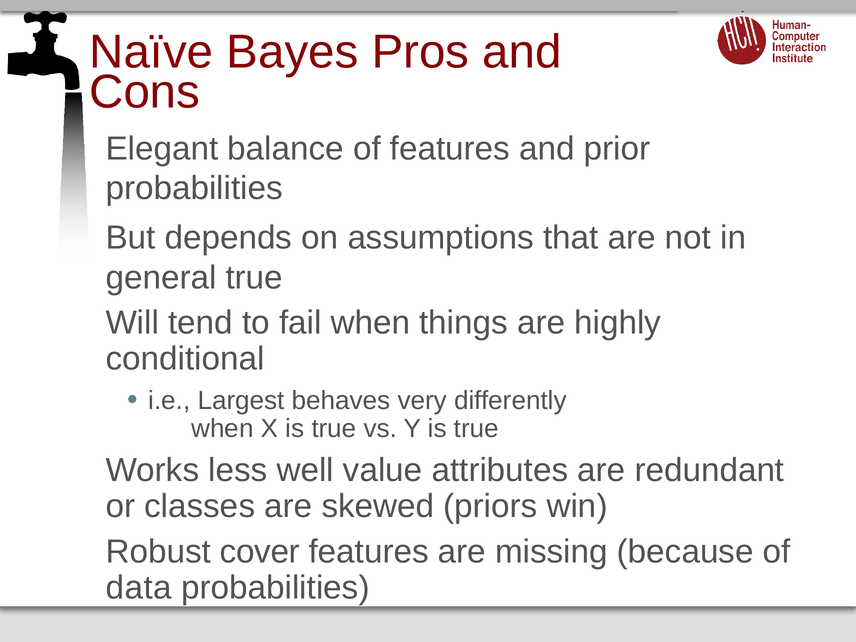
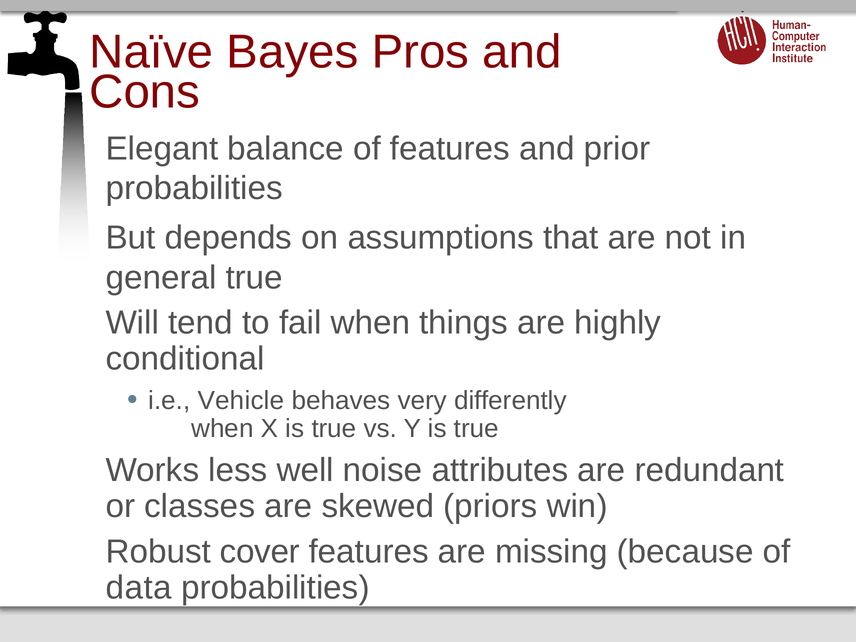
Largest: Largest -> Vehicle
value: value -> noise
